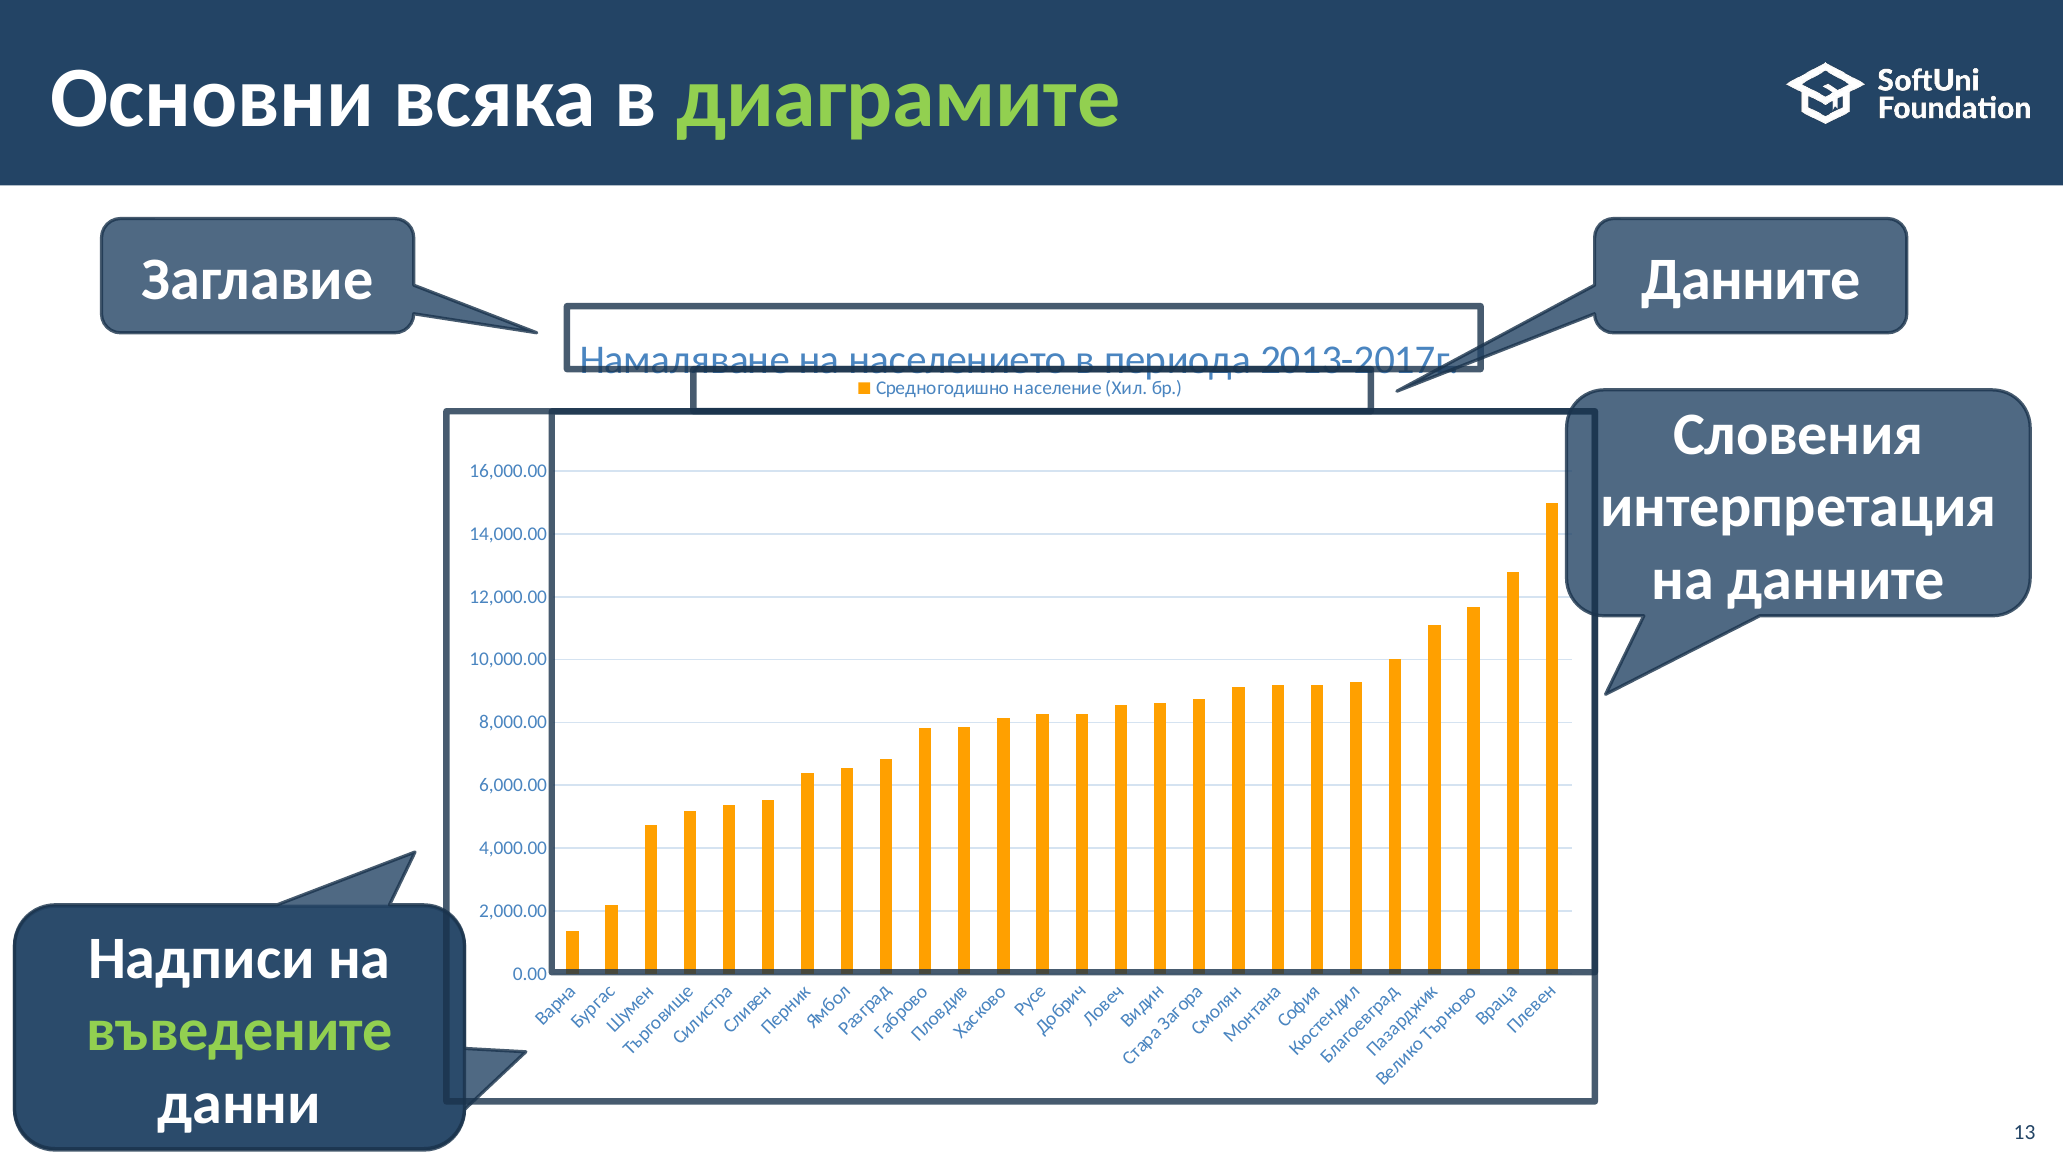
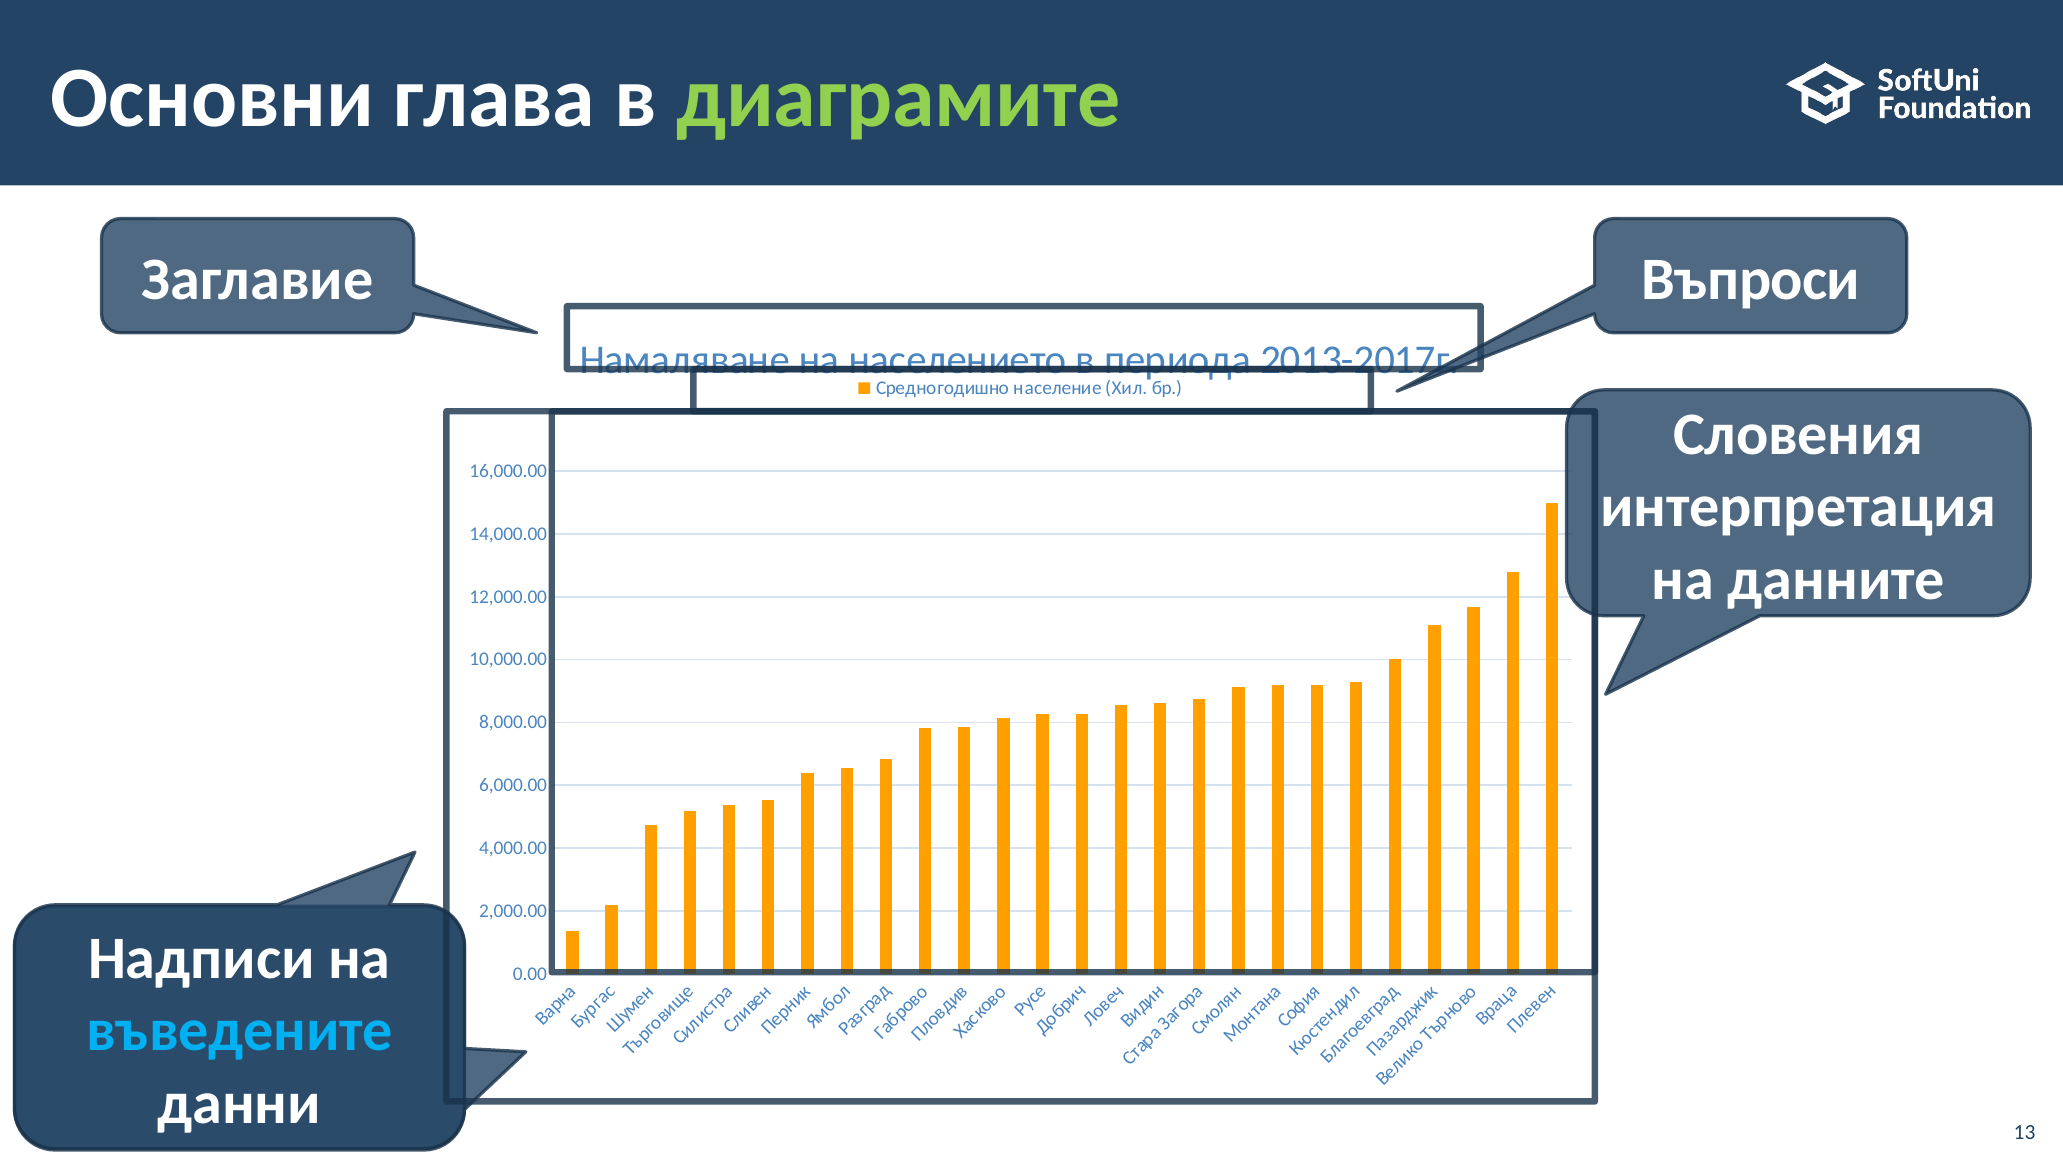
всяка: всяка -> глава
Данните at (1751, 280): Данните -> Въпроси
въведените colour: light green -> light blue
